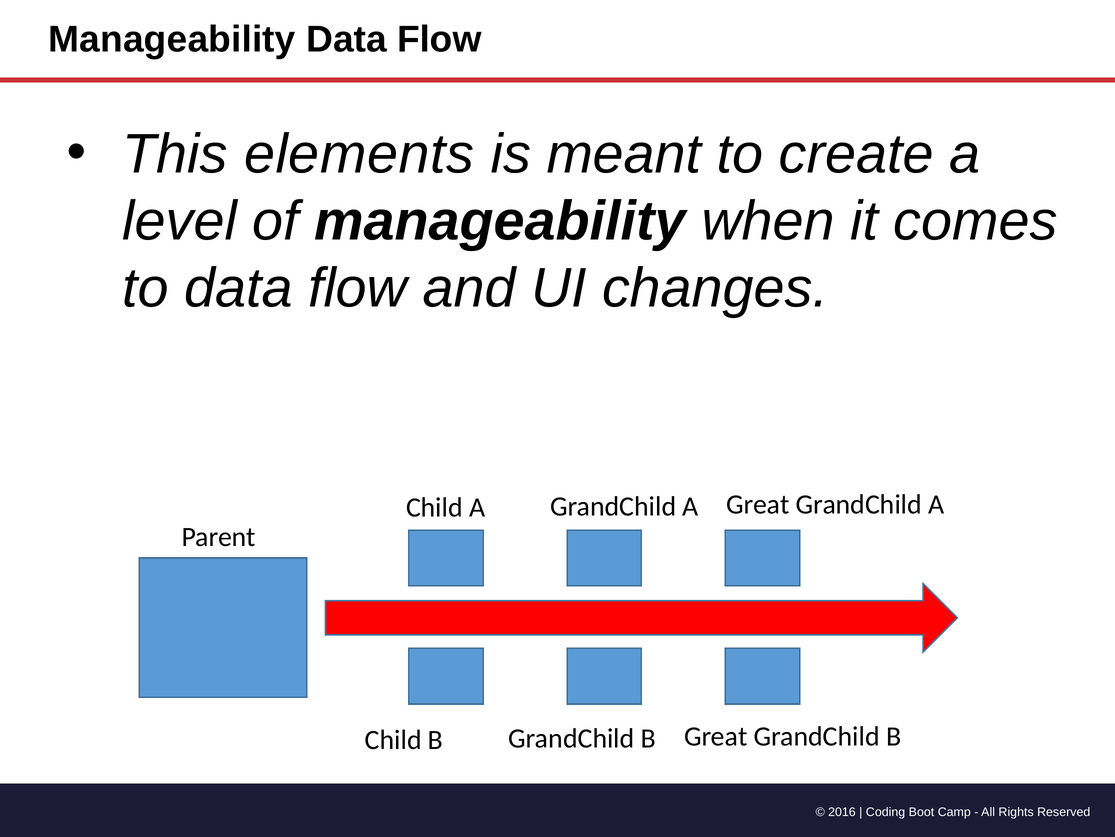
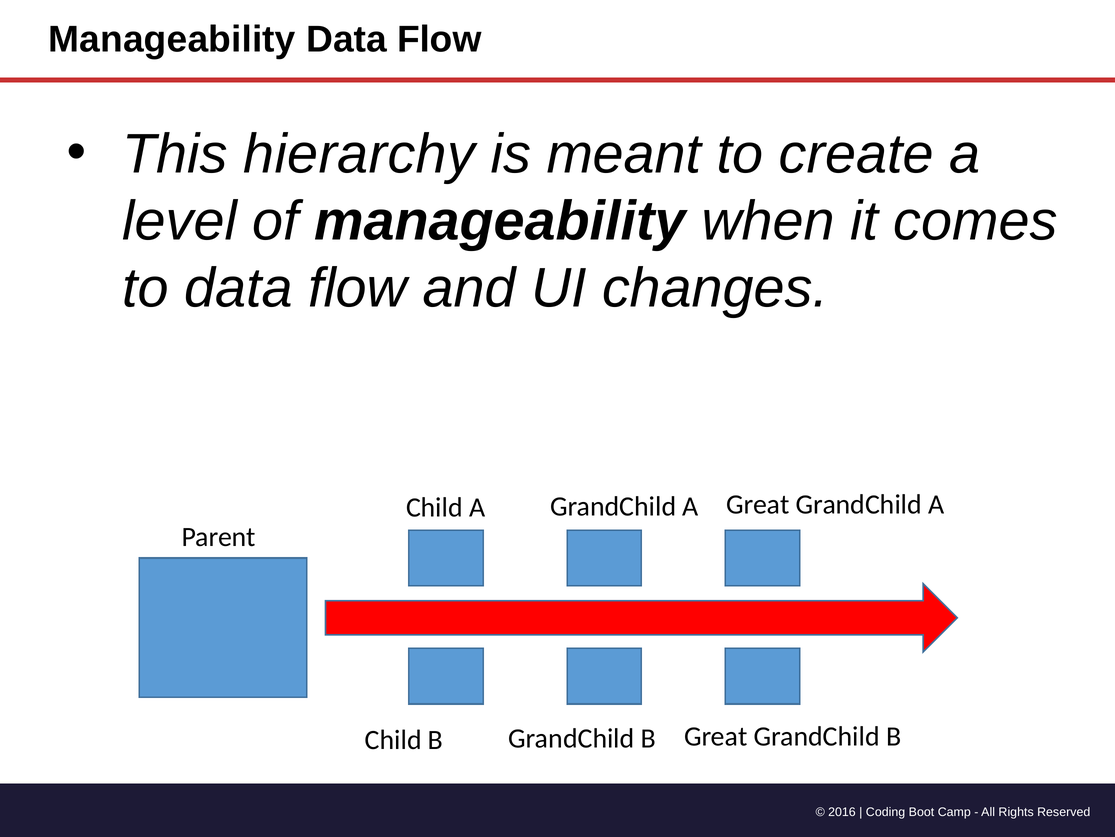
elements: elements -> hierarchy
